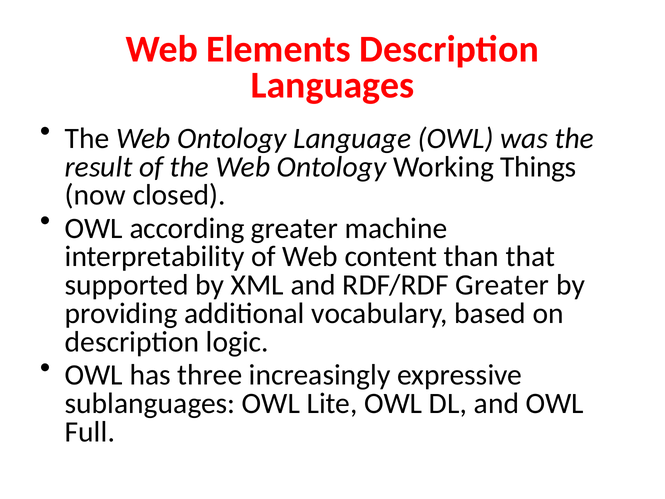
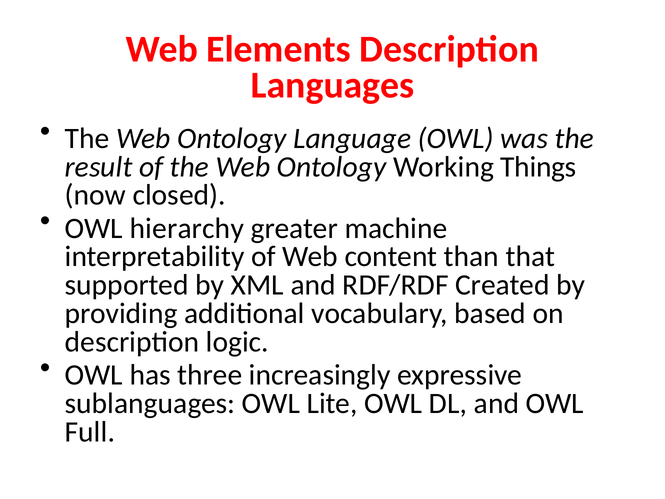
according: according -> hierarchy
RDF/RDF Greater: Greater -> Created
